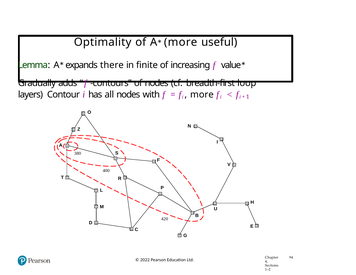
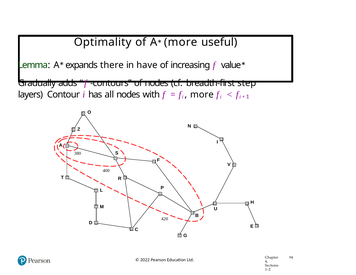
finite: finite -> have
loop: loop -> step
